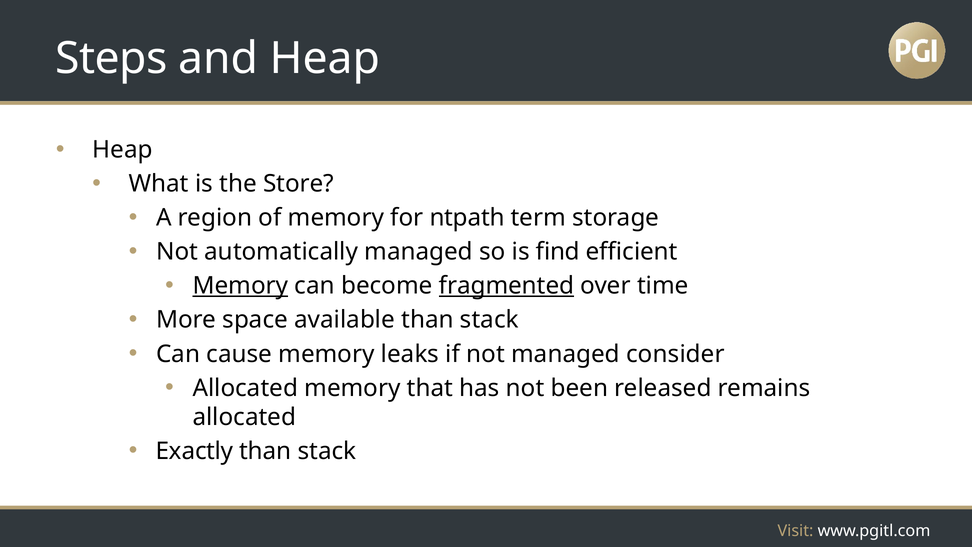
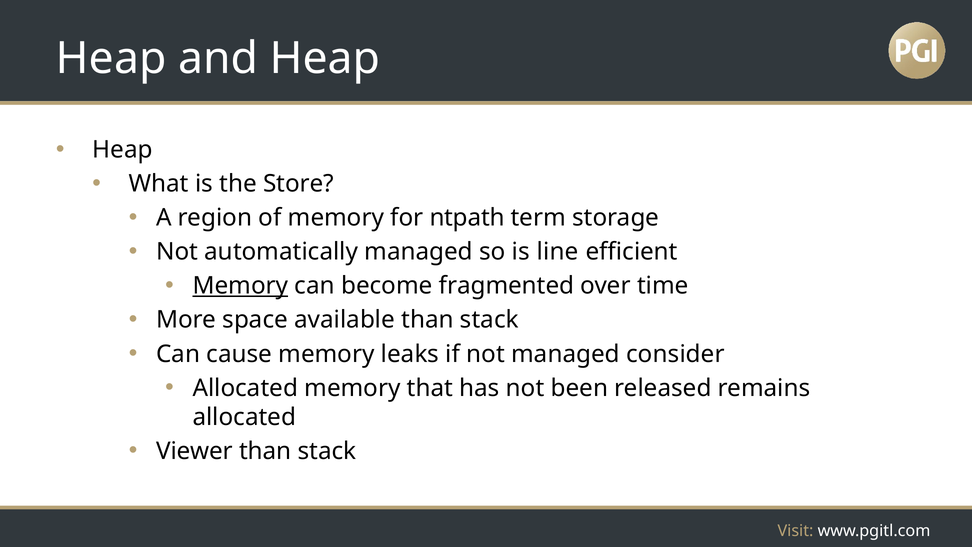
Steps at (111, 59): Steps -> Heap
find: find -> line
fragmented underline: present -> none
Exactly: Exactly -> Viewer
